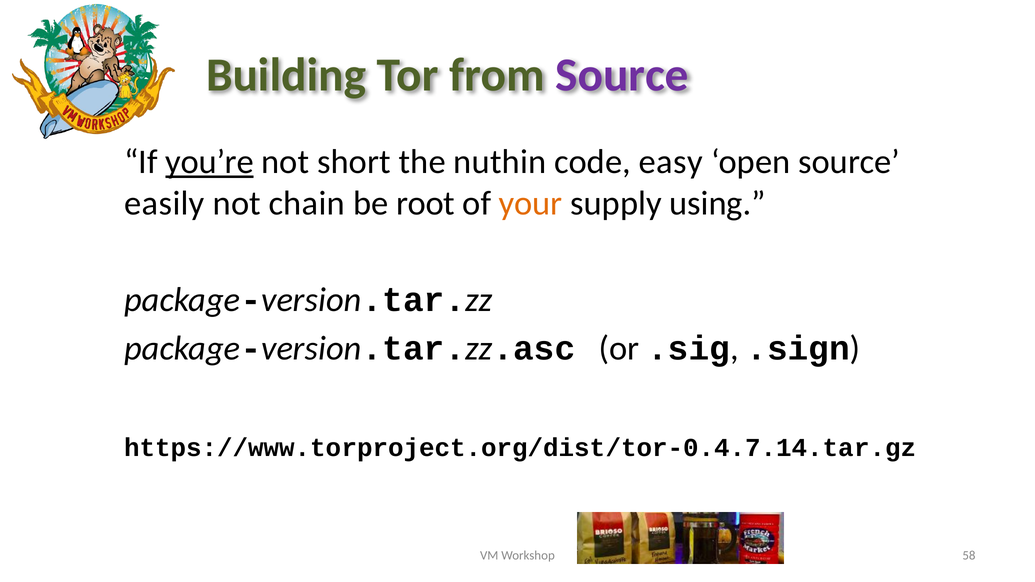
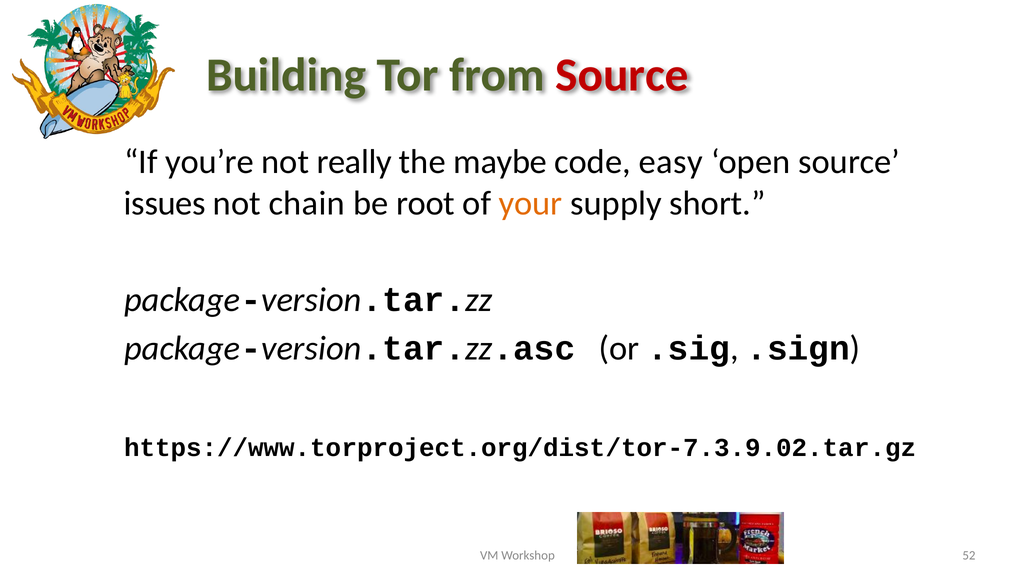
Source at (622, 75) colour: purple -> red
you’re underline: present -> none
short: short -> really
nuthin: nuthin -> maybe
easily: easily -> issues
using: using -> short
https://www.torproject.org/dist/tor-0.4.7.14.tar.gz: https://www.torproject.org/dist/tor-0.4.7.14.tar.gz -> https://www.torproject.org/dist/tor-7.3.9.02.tar.gz
58: 58 -> 52
